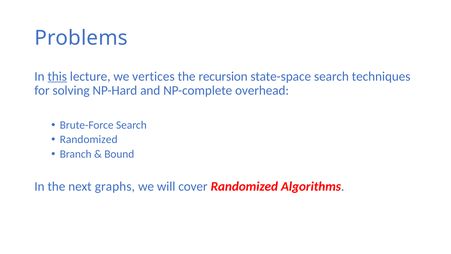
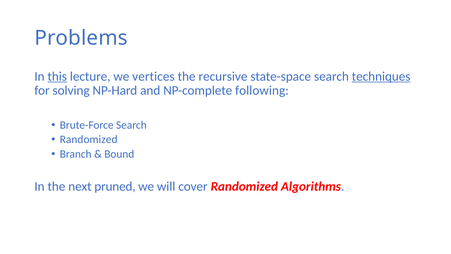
recursion: recursion -> recursive
techniques underline: none -> present
overhead: overhead -> following
graphs: graphs -> pruned
